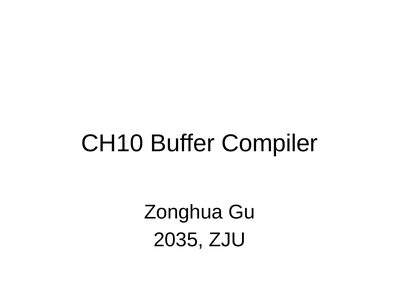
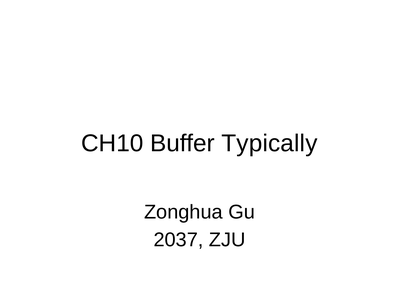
Compiler: Compiler -> Typically
2035: 2035 -> 2037
